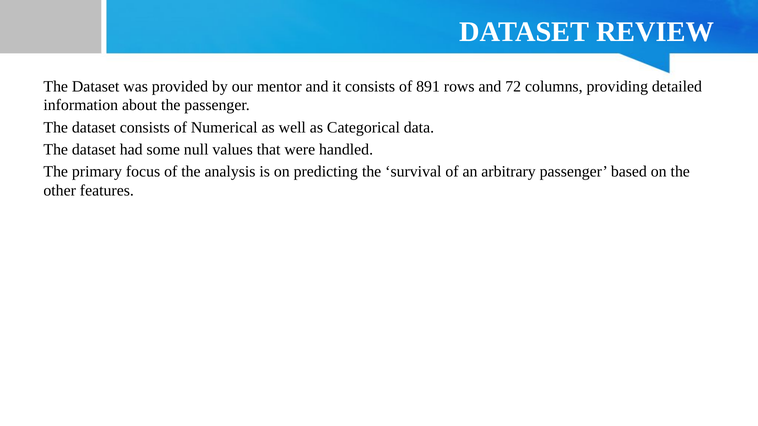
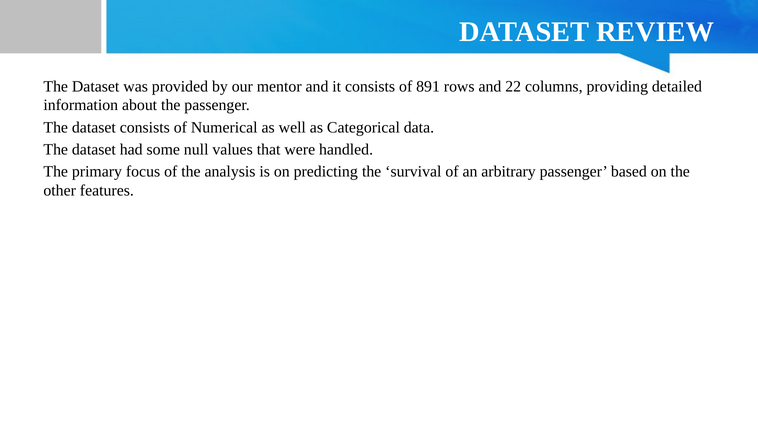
72: 72 -> 22
